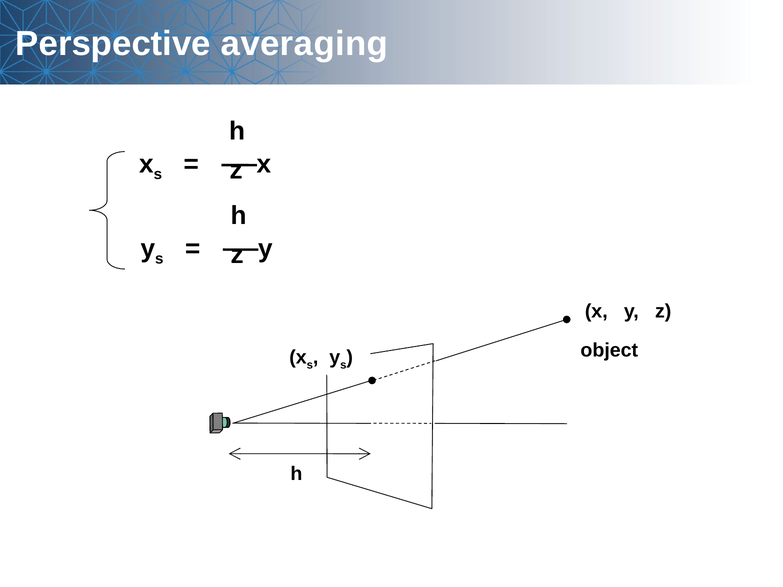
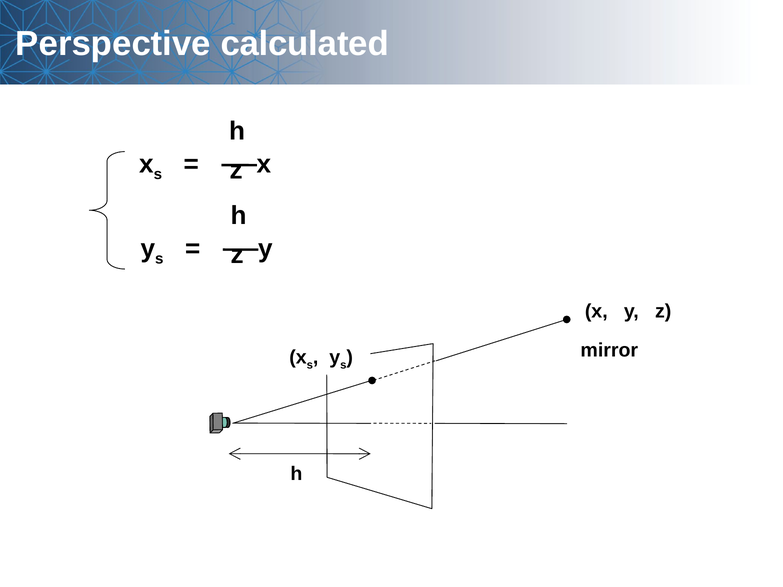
averaging: averaging -> calculated
object: object -> mirror
